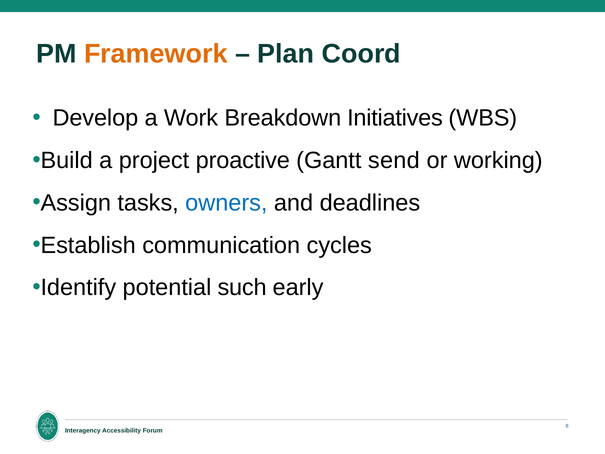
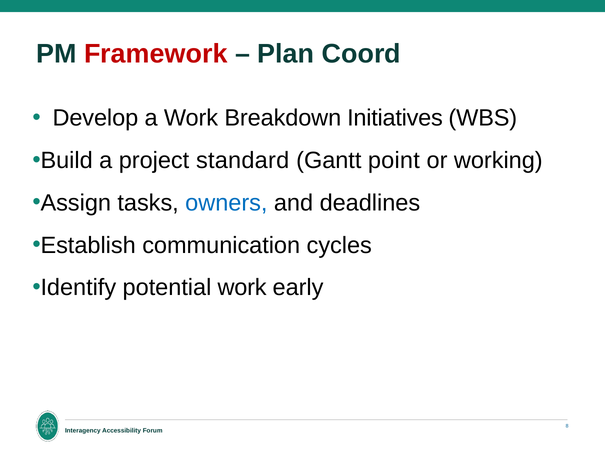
Framework colour: orange -> red
proactive: proactive -> standard
send: send -> point
potential such: such -> work
